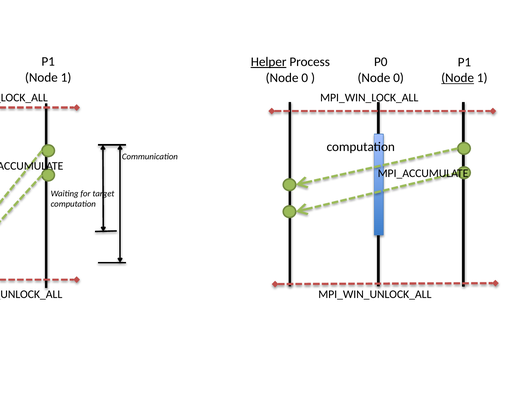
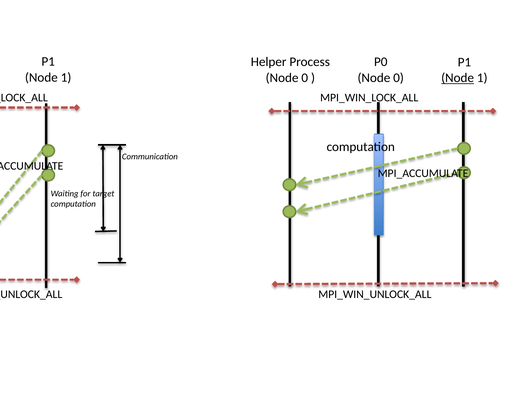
Helper underline: present -> none
